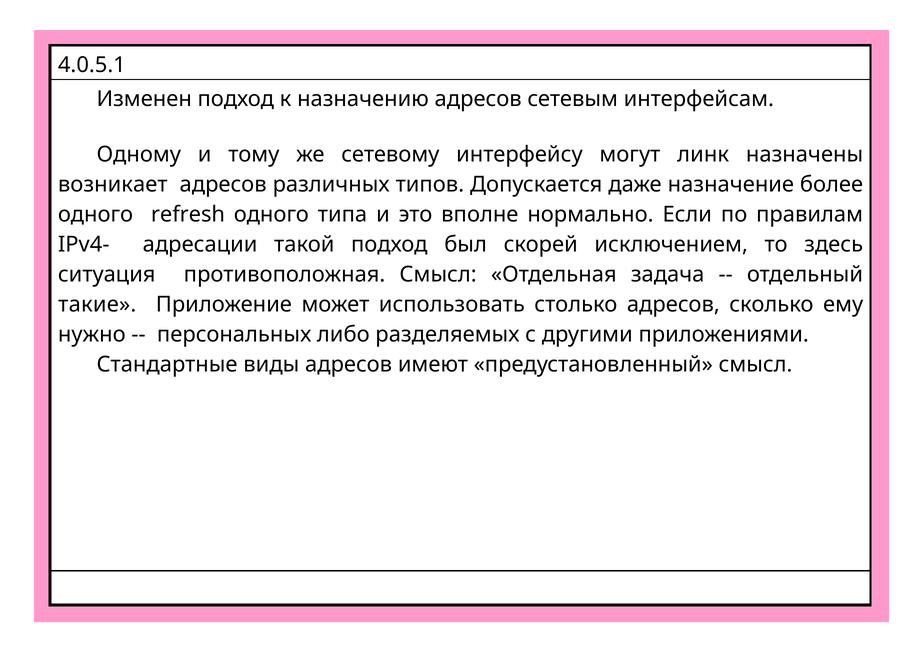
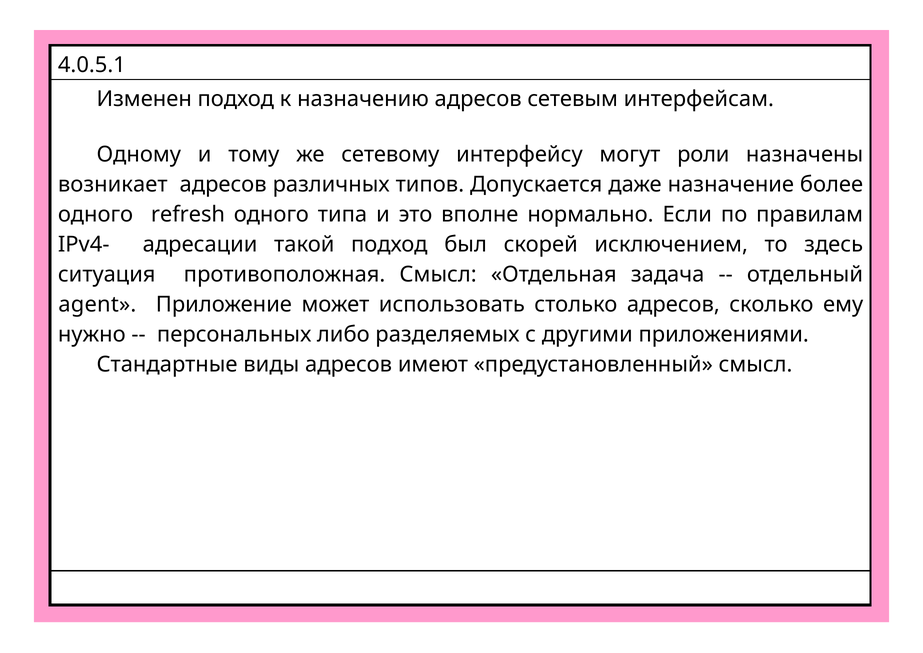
линк: линк -> роли
такие: такие -> agent
